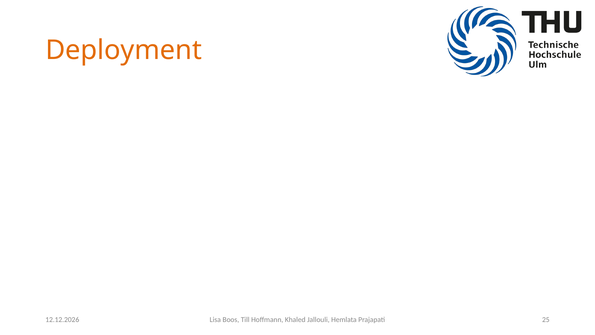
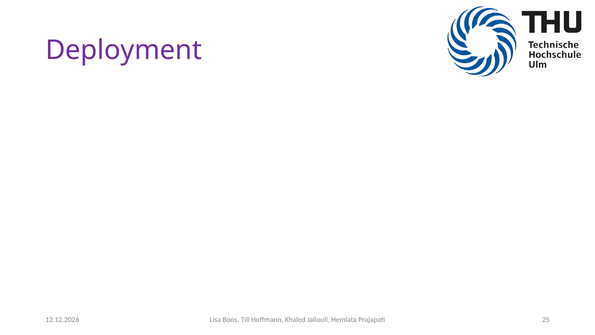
Deployment colour: orange -> purple
